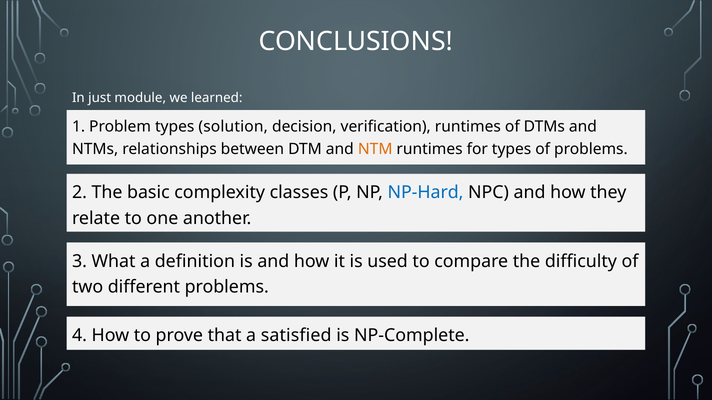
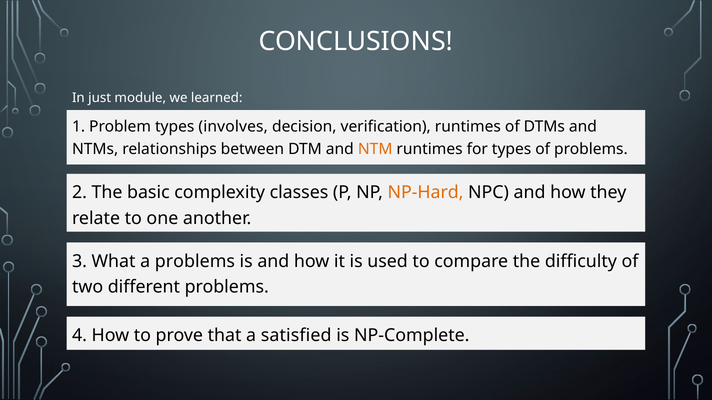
solution: solution -> involves
NP-Hard colour: blue -> orange
a definition: definition -> problems
